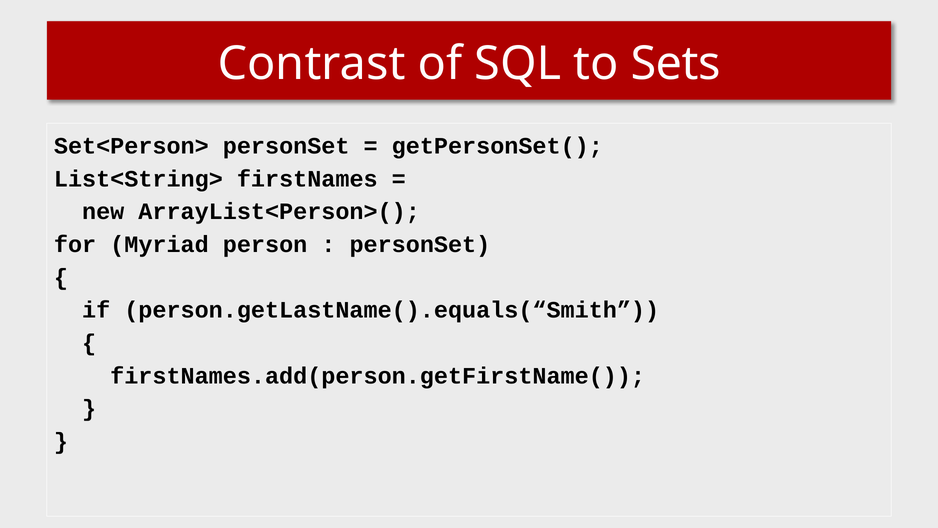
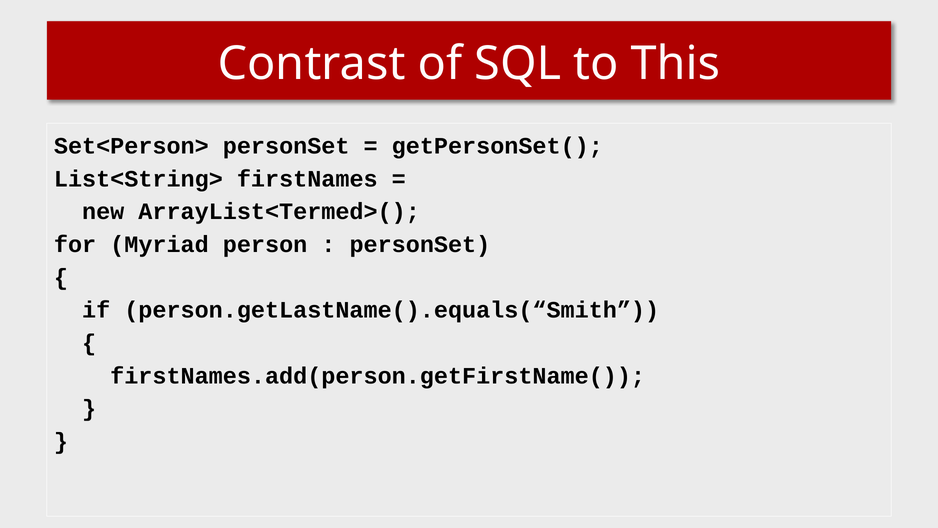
Sets: Sets -> This
ArrayList<Person>(: ArrayList<Person>( -> ArrayList<Termed>(
